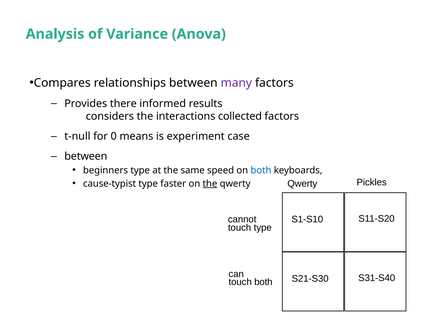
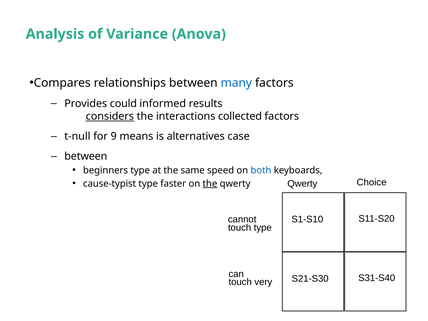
many colour: purple -> blue
there: there -> could
considers underline: none -> present
0: 0 -> 9
experiment: experiment -> alternatives
Pickles: Pickles -> Choice
touch both: both -> very
